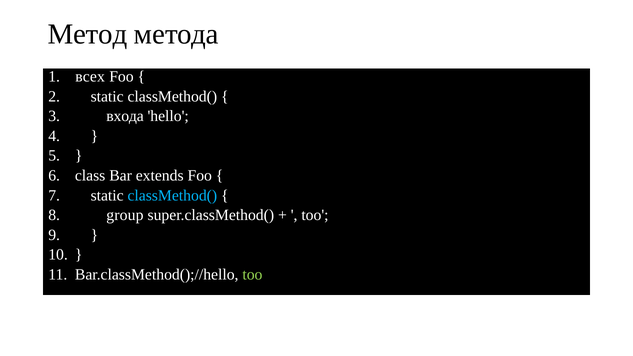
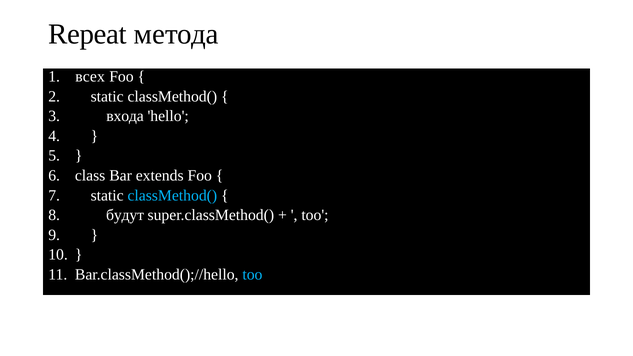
Метод: Метод -> Repeat
group: group -> будут
too at (252, 275) colour: light green -> light blue
